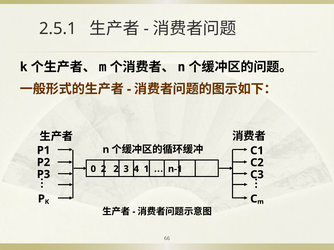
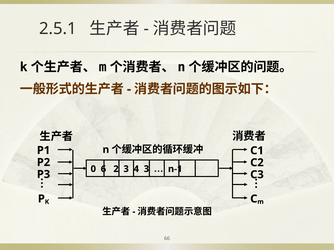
0 2: 2 -> 6
4 1: 1 -> 3
